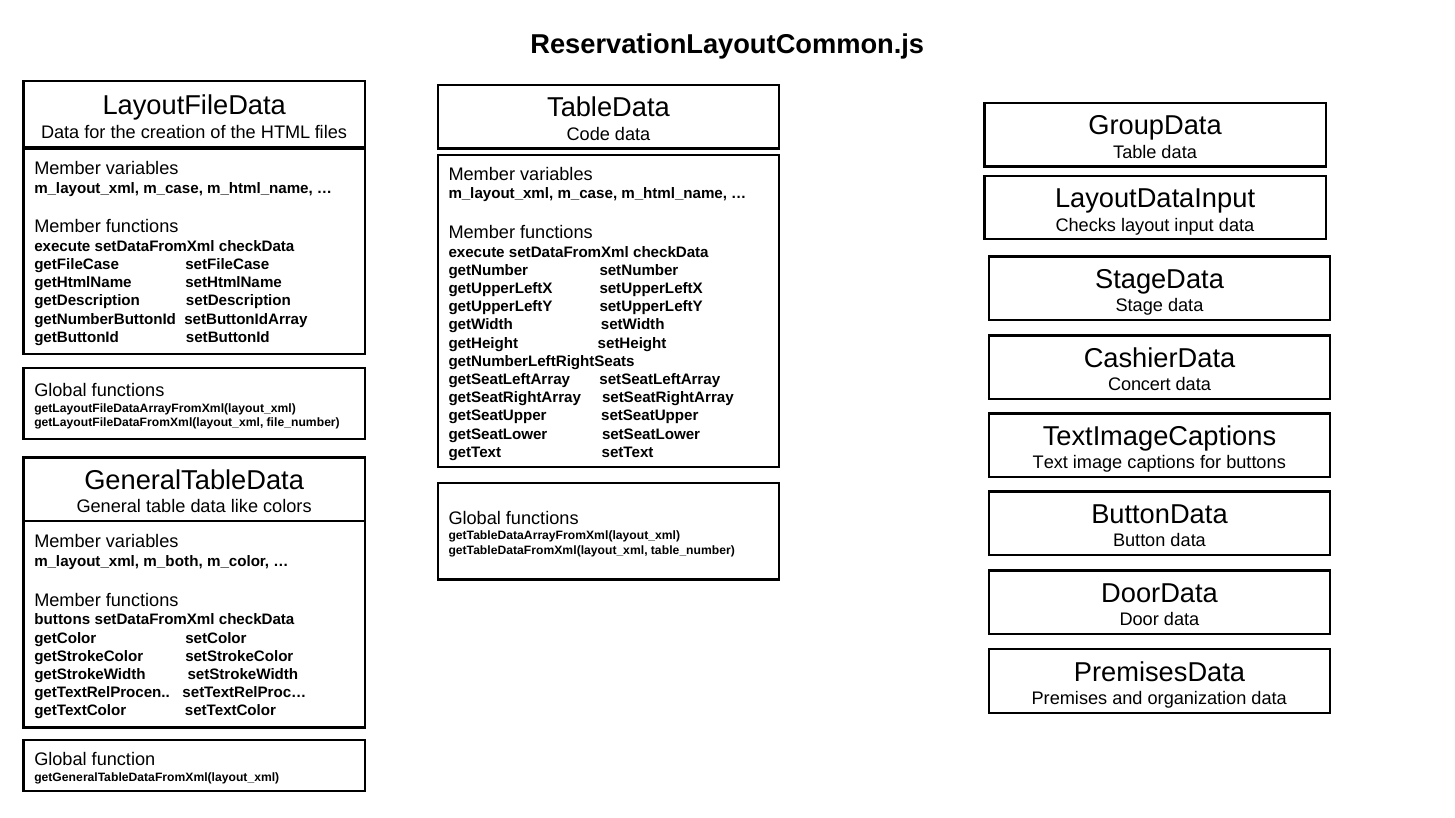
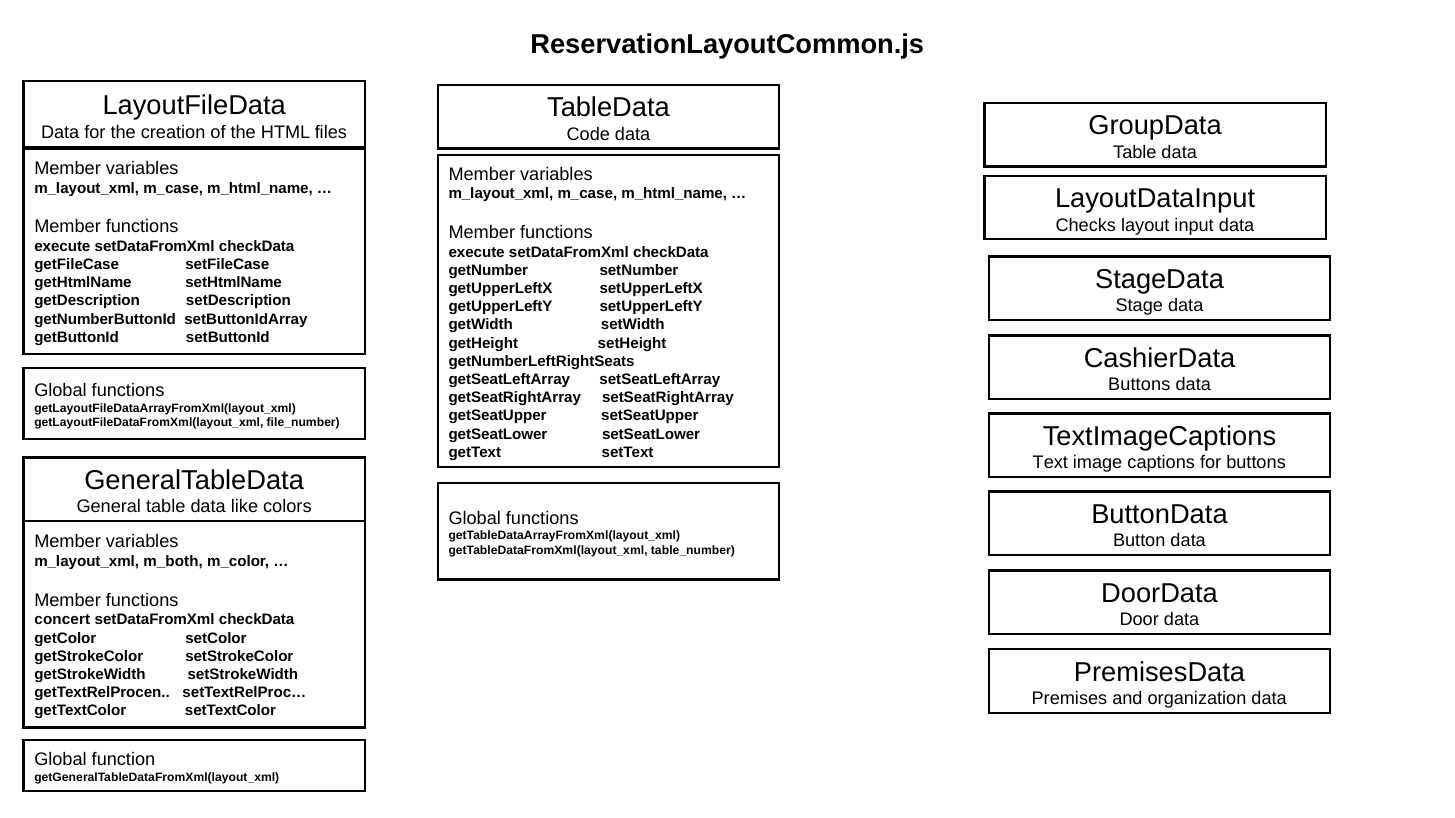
Concert at (1139, 385): Concert -> Buttons
buttons at (62, 620): buttons -> concert
